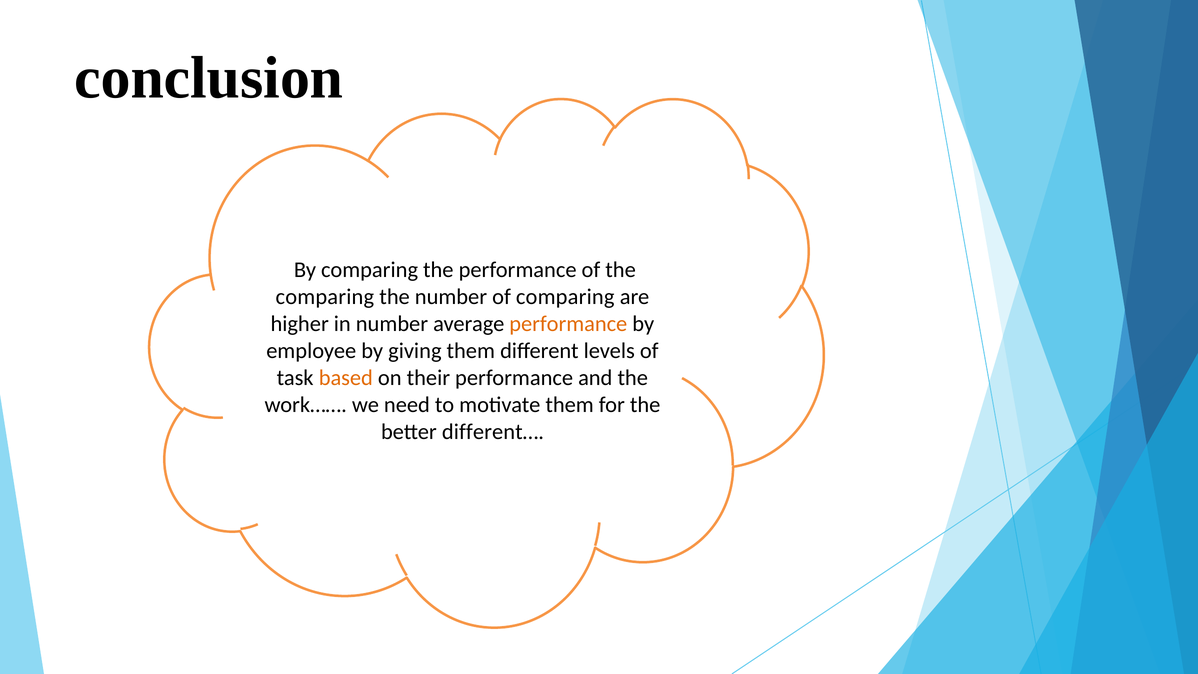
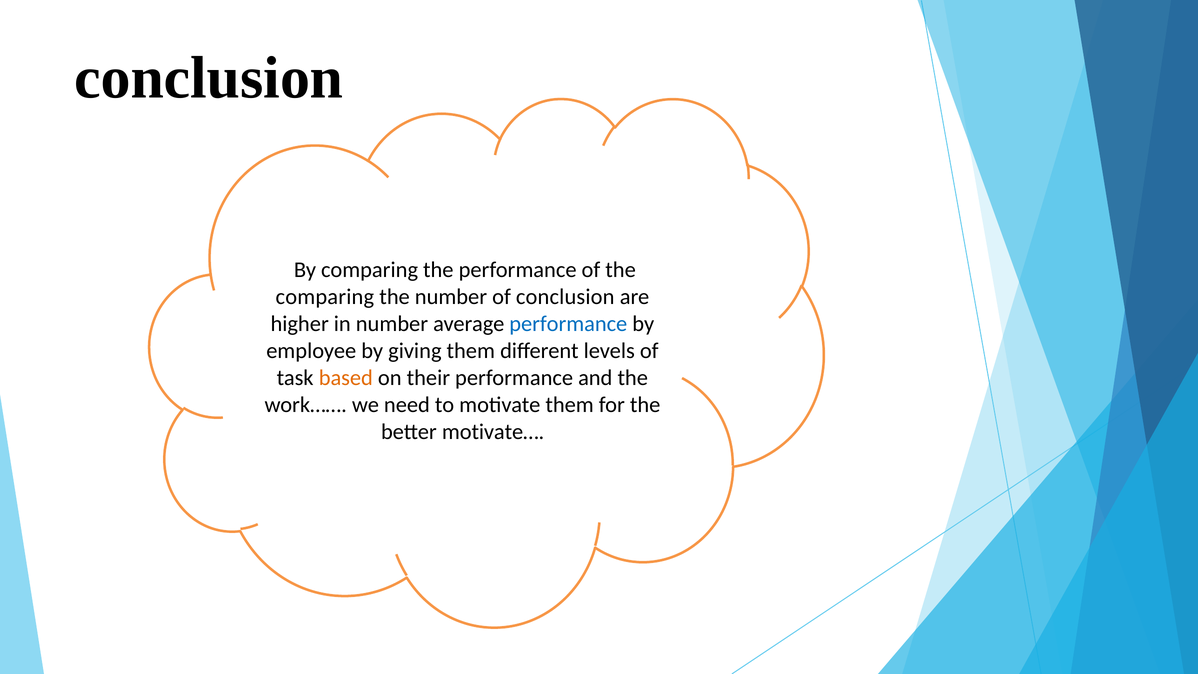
of comparing: comparing -> conclusion
performance at (568, 324) colour: orange -> blue
different…: different… -> motivate…
